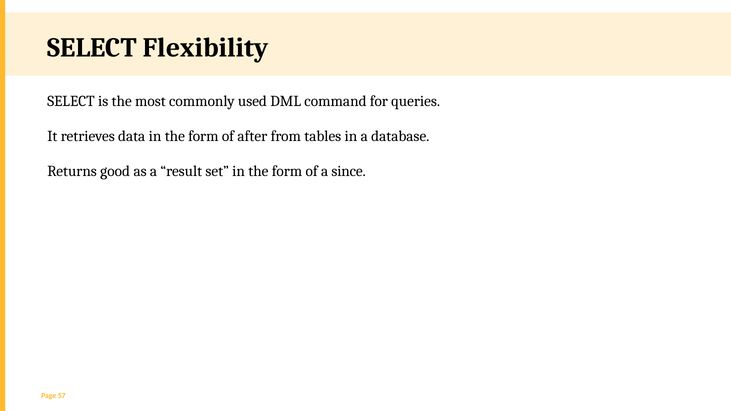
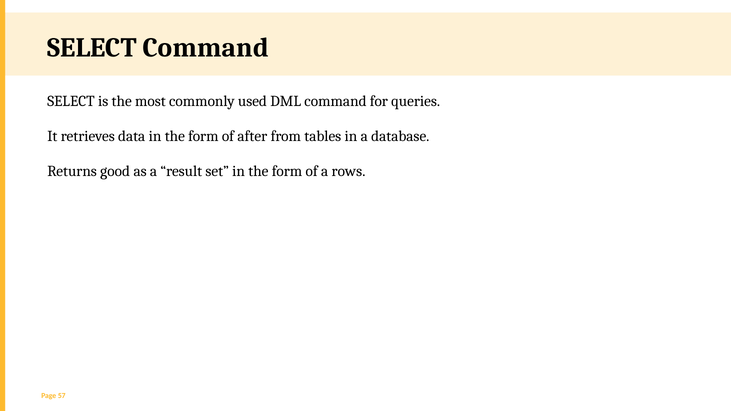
SELECT Flexibility: Flexibility -> Command
since: since -> rows
